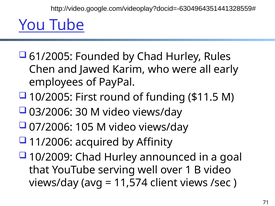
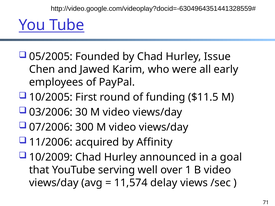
61/2005: 61/2005 -> 05/2005
Rules: Rules -> Issue
105: 105 -> 300
client: client -> delay
